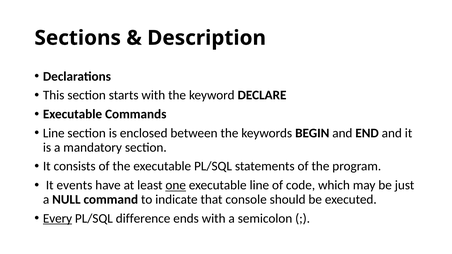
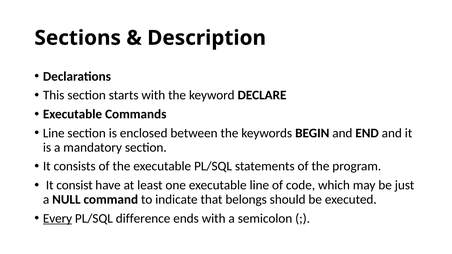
events: events -> consist
one underline: present -> none
console: console -> belongs
